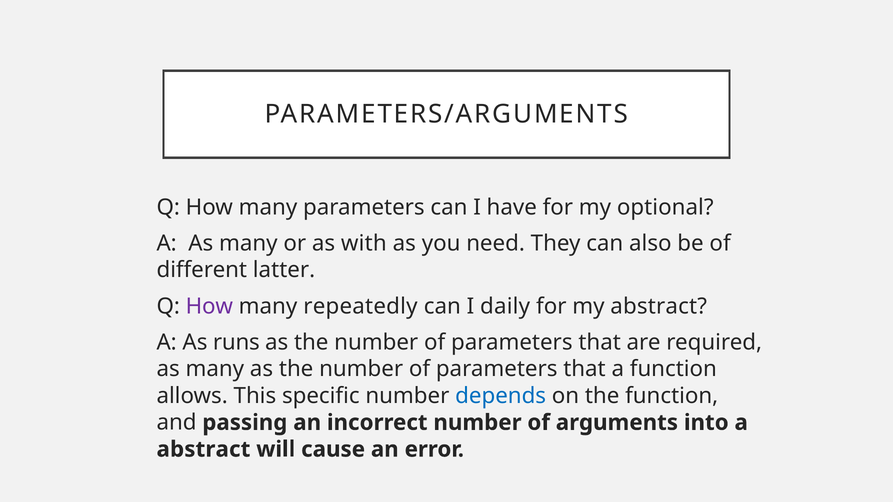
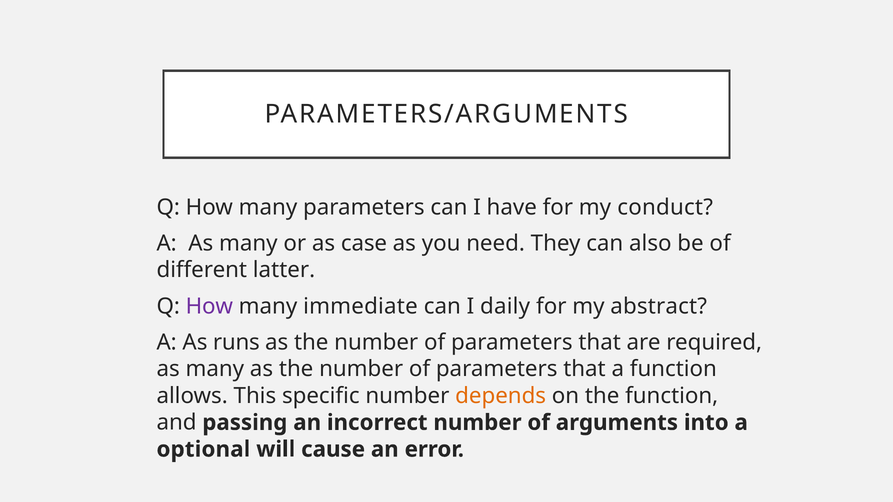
optional: optional -> conduct
with: with -> case
repeatedly: repeatedly -> immediate
depends colour: blue -> orange
abstract at (203, 450): abstract -> optional
